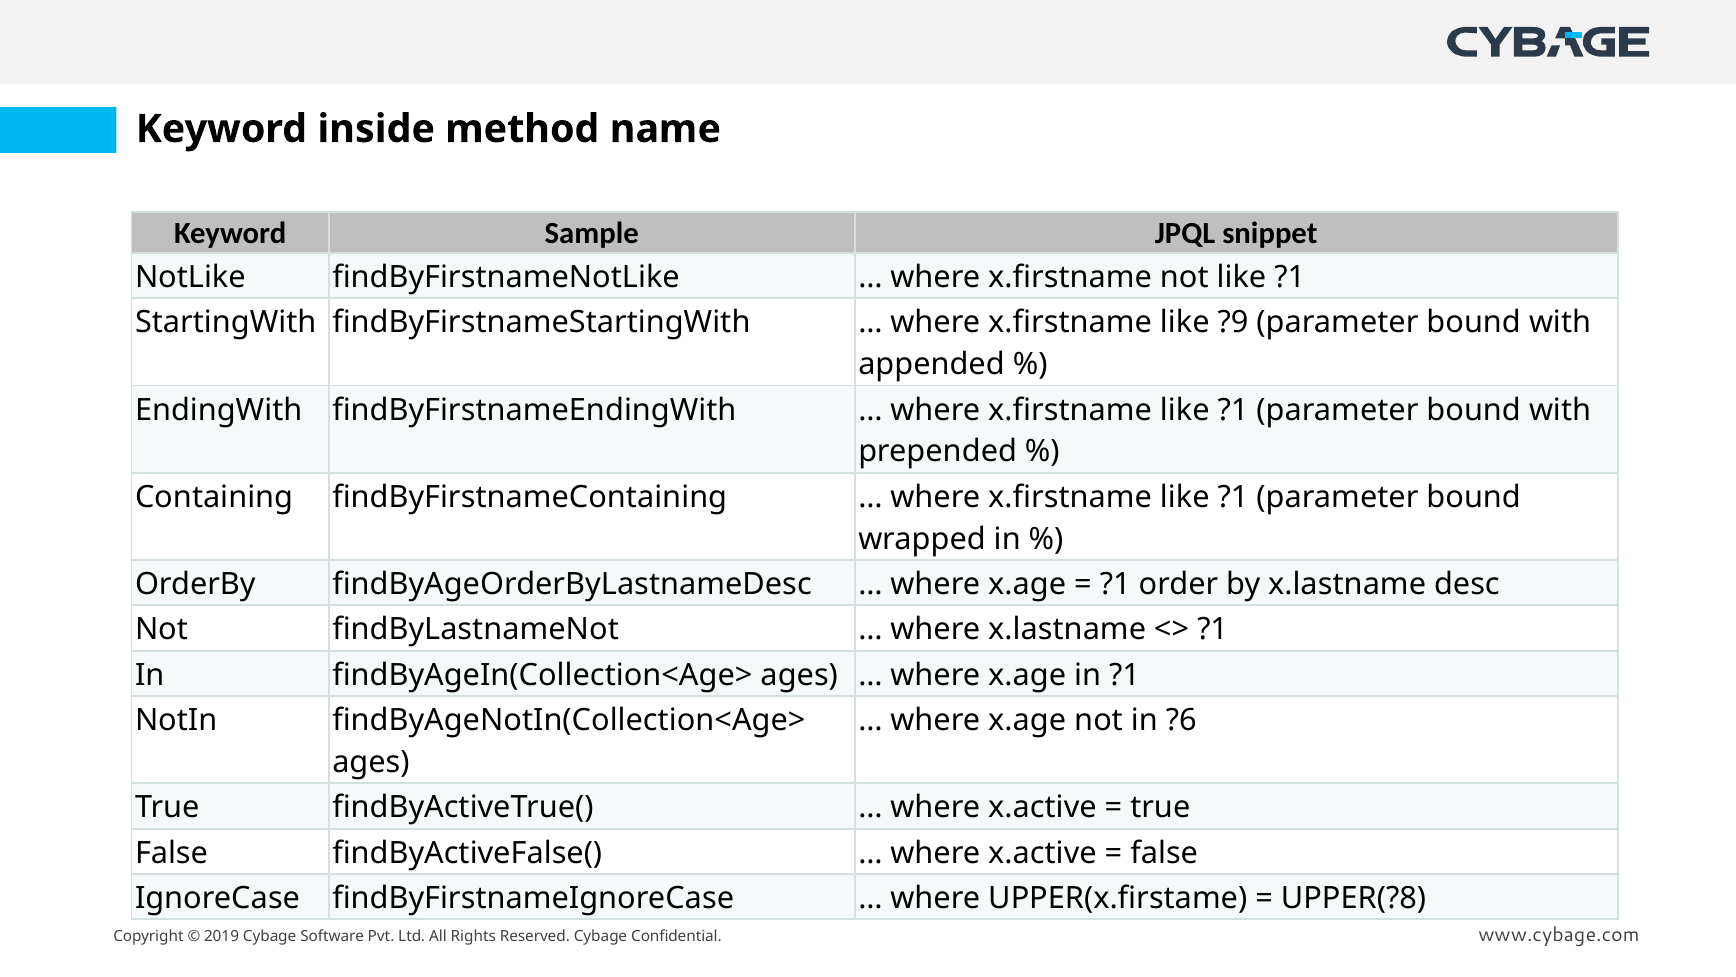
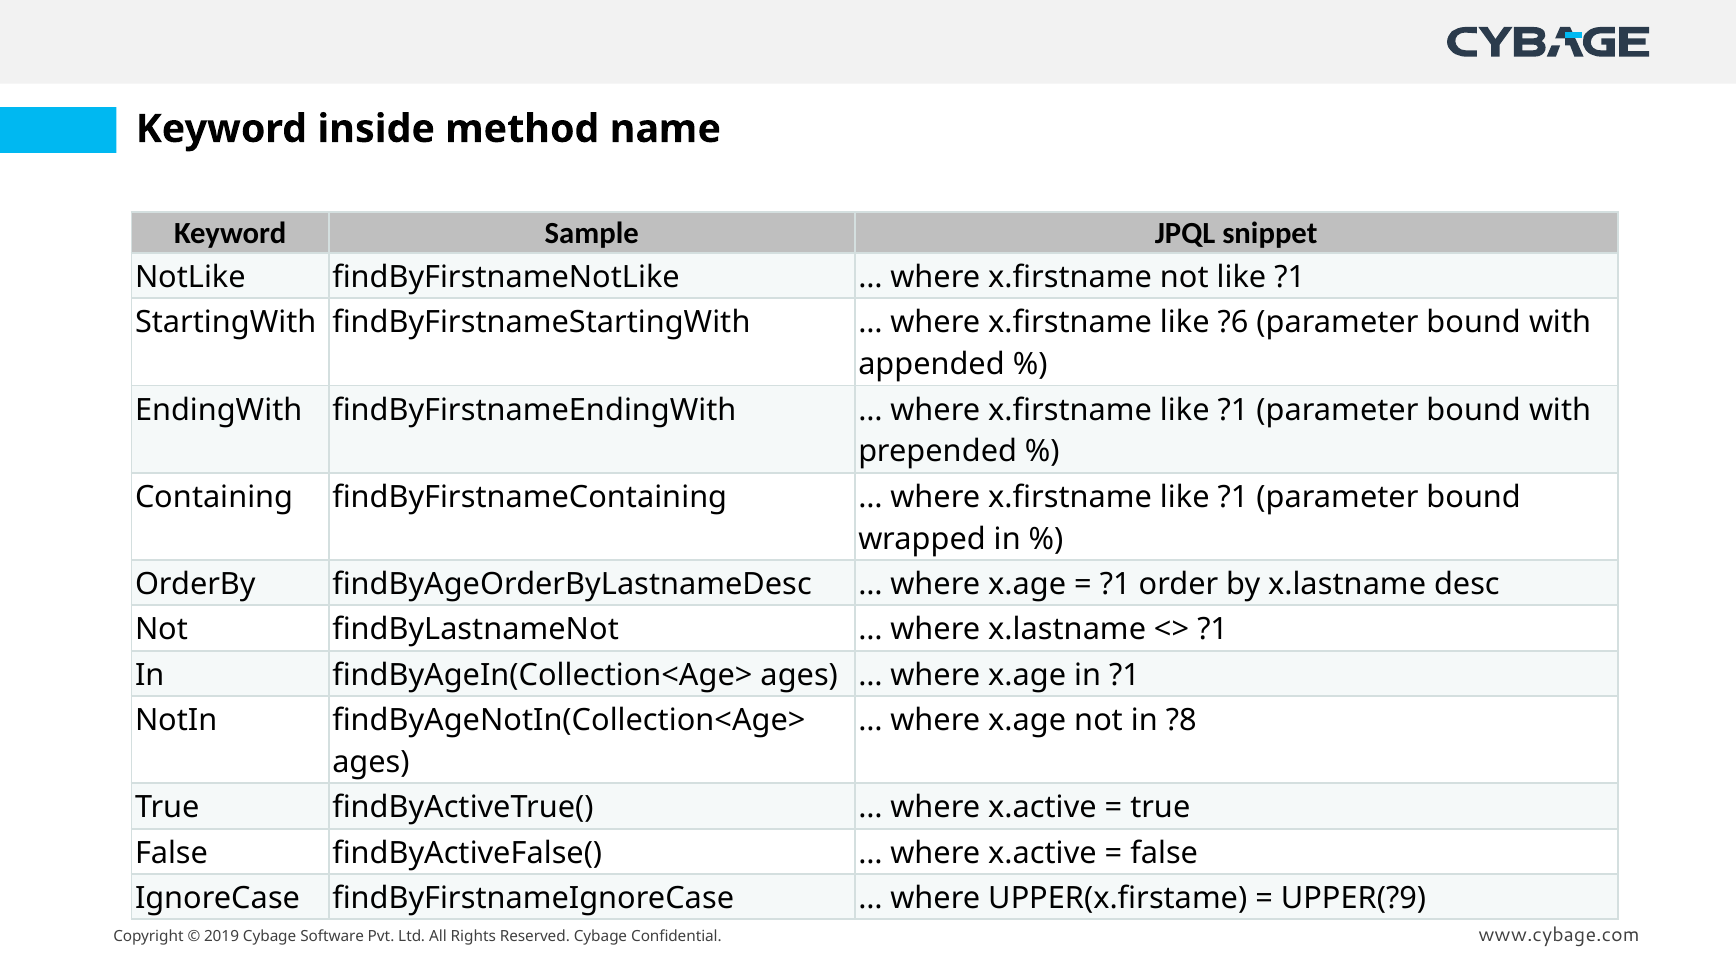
?9: ?9 -> ?6
?6: ?6 -> ?8
UPPER(?8: UPPER(?8 -> UPPER(?9
